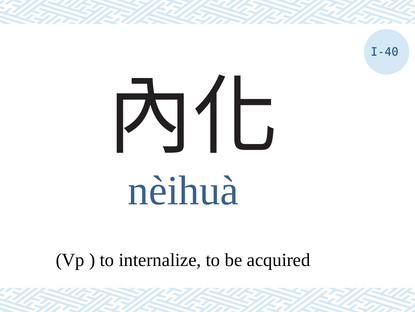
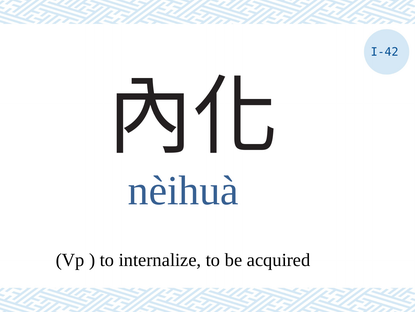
I-40: I-40 -> I-42
